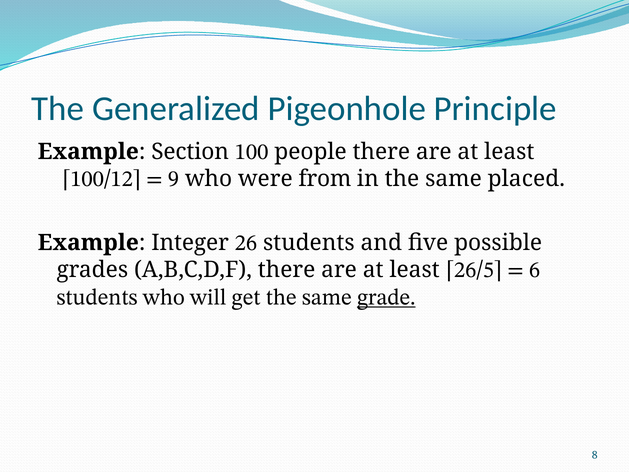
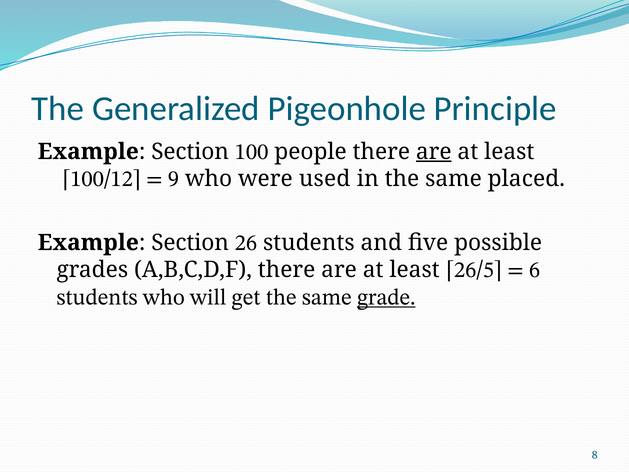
are at (434, 151) underline: none -> present
from: from -> used
Integer at (190, 242): Integer -> Section
